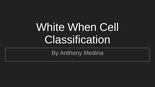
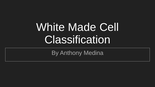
When: When -> Made
